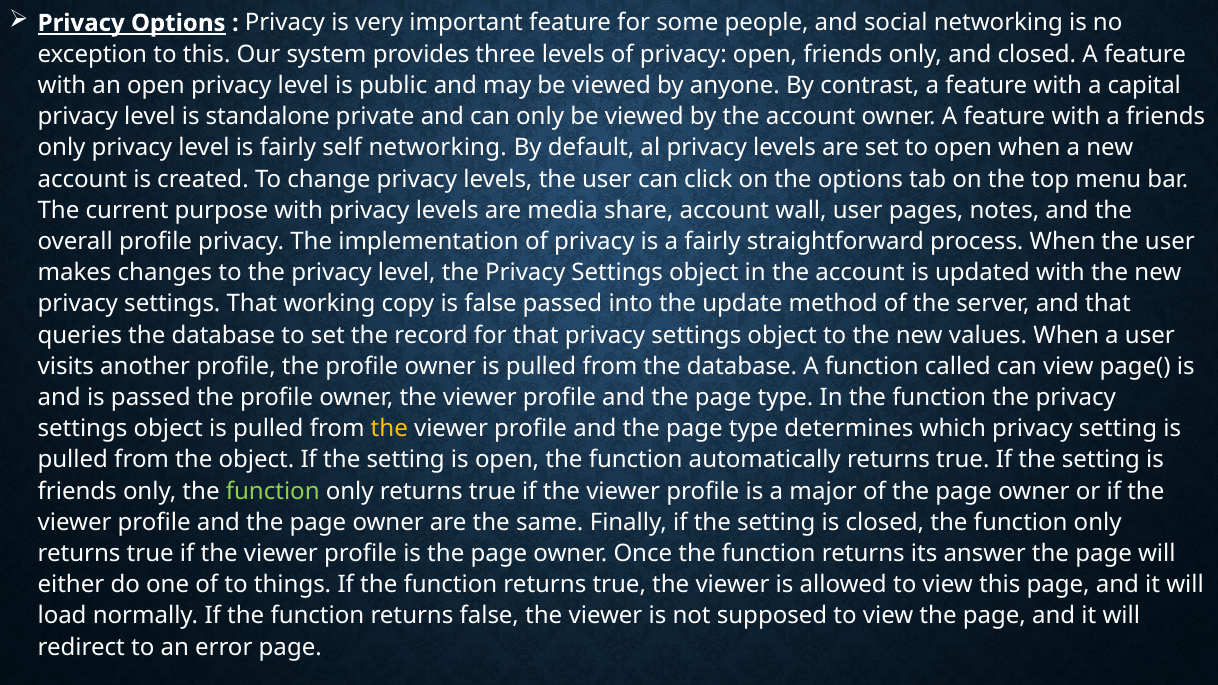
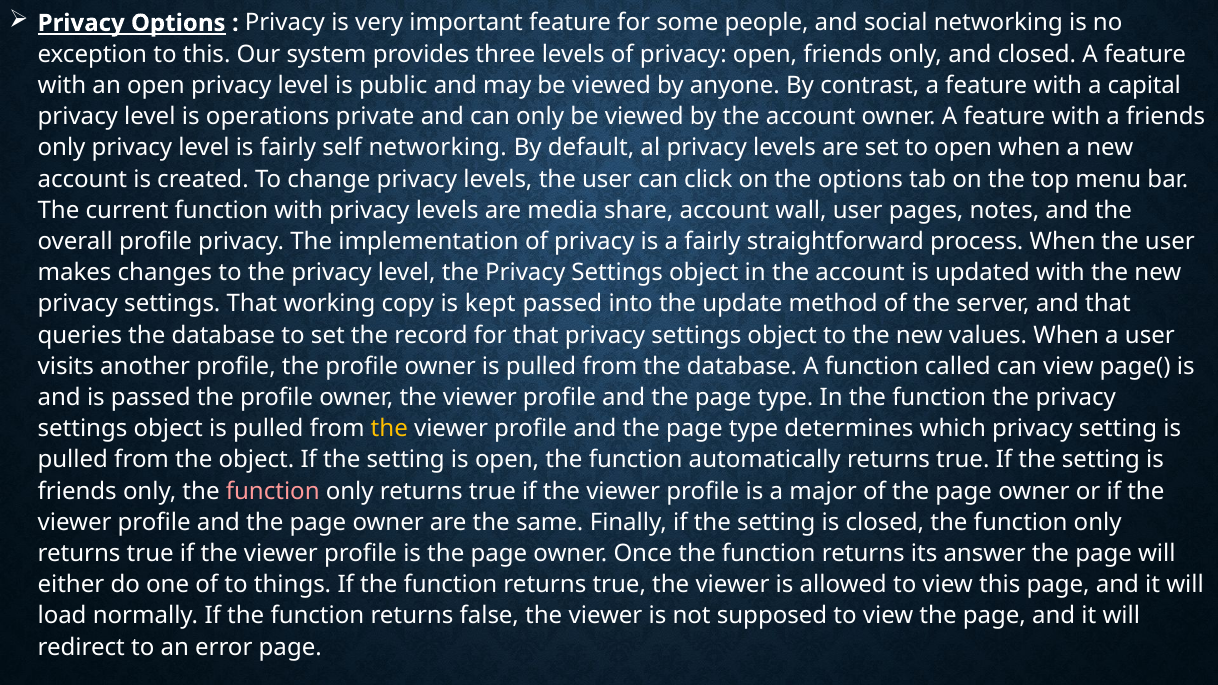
standalone: standalone -> operations
current purpose: purpose -> function
is false: false -> kept
function at (273, 491) colour: light green -> pink
